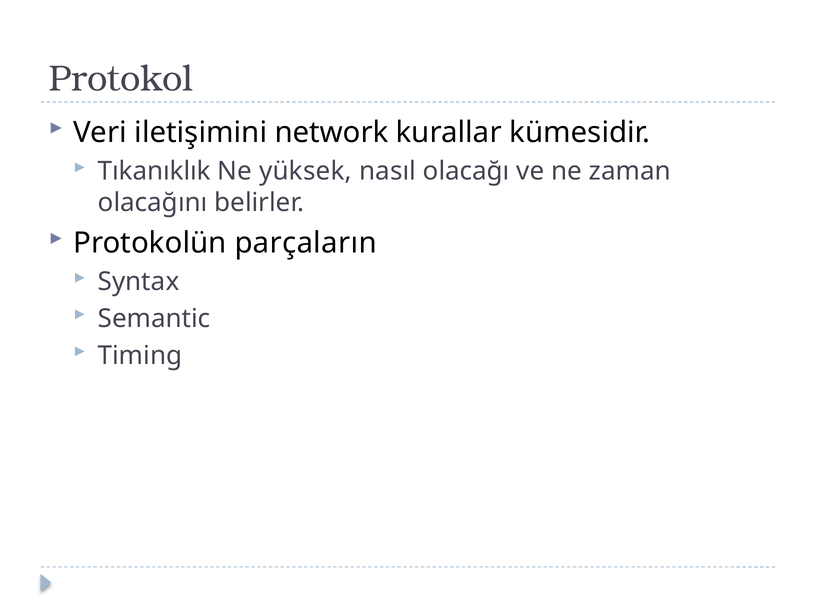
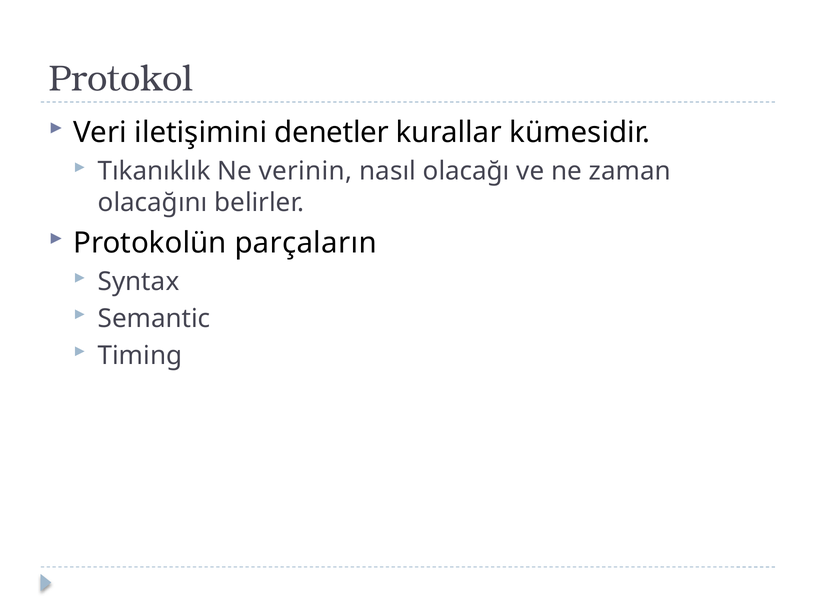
network: network -> denetler
yüksek: yüksek -> verinin
